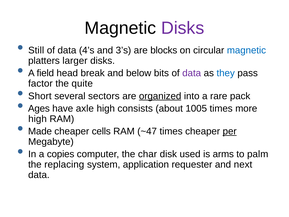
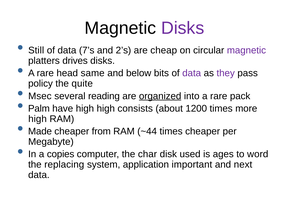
4’s: 4’s -> 7’s
3’s: 3’s -> 2’s
blocks: blocks -> cheap
magnetic at (246, 50) colour: blue -> purple
larger: larger -> drives
field at (45, 73): field -> rare
break: break -> same
they colour: blue -> purple
factor: factor -> policy
Short: Short -> Msec
sectors: sectors -> reading
Ages: Ages -> Palm
have axle: axle -> high
1005: 1005 -> 1200
cells: cells -> from
~47: ~47 -> ~44
per underline: present -> none
arms: arms -> ages
palm: palm -> word
requester: requester -> important
